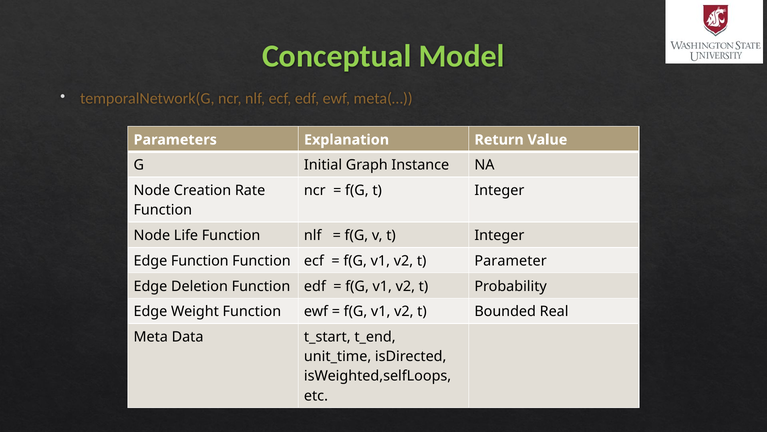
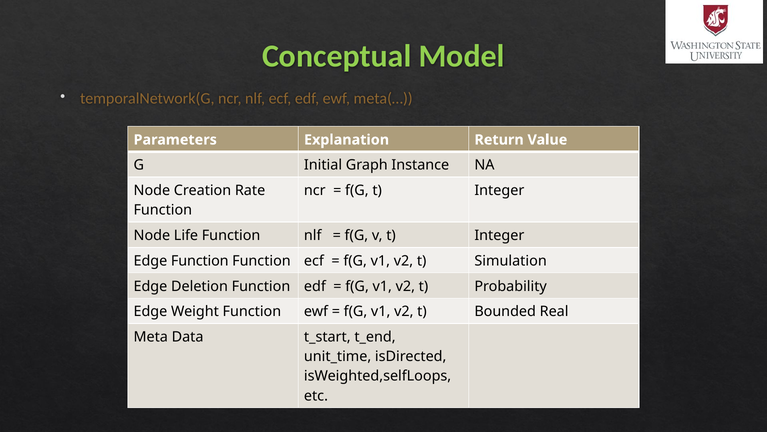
Parameter: Parameter -> Simulation
